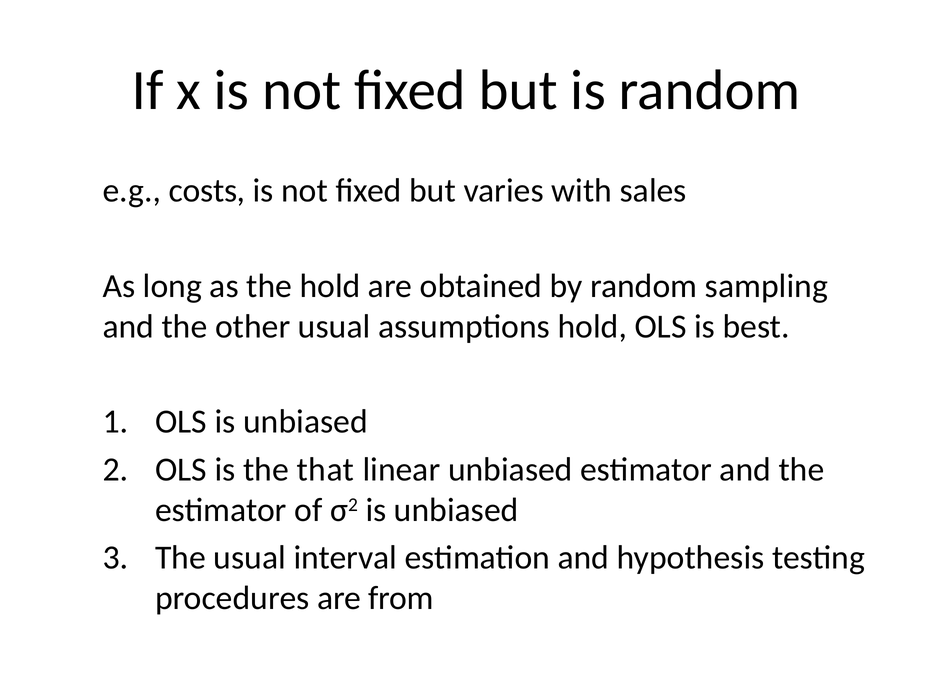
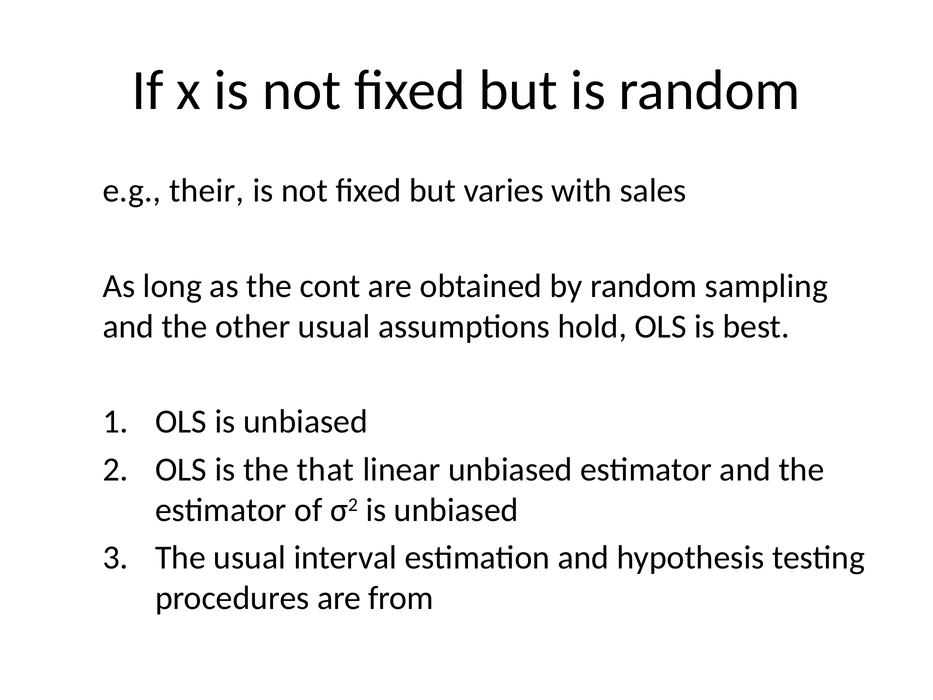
costs: costs -> their
the hold: hold -> cont
